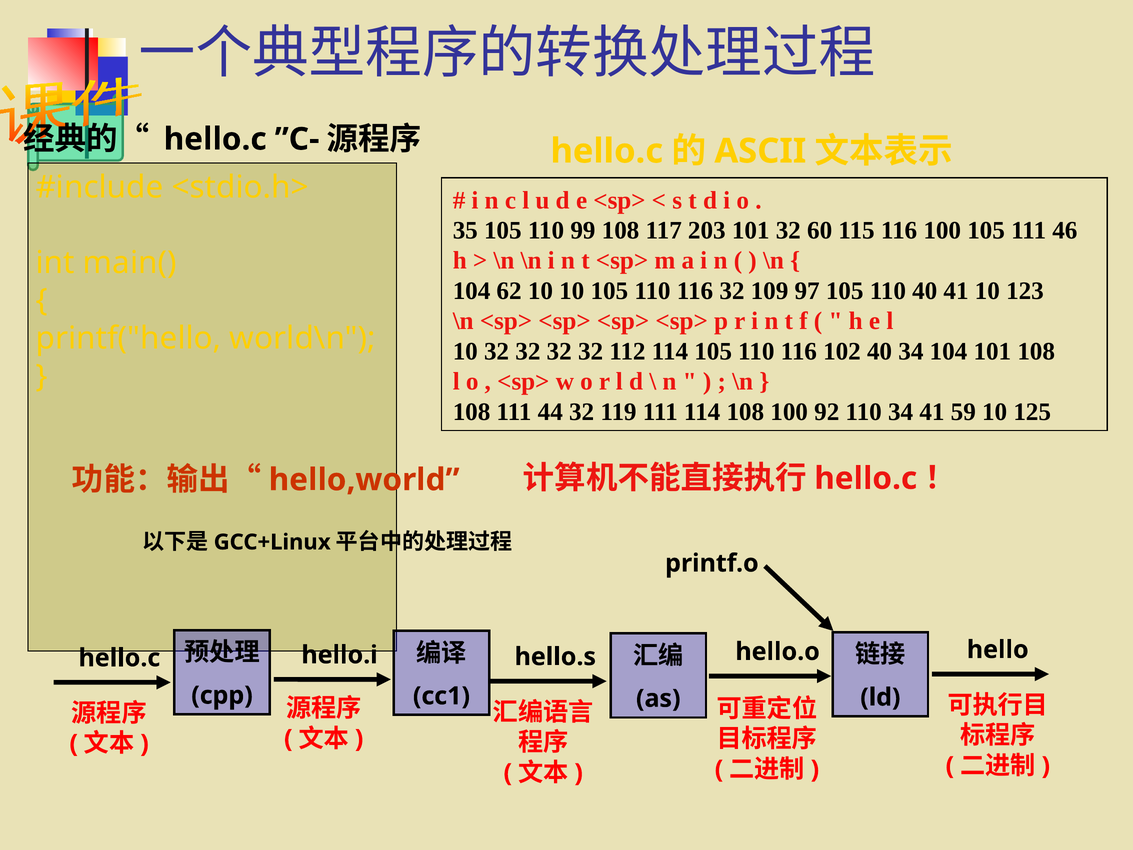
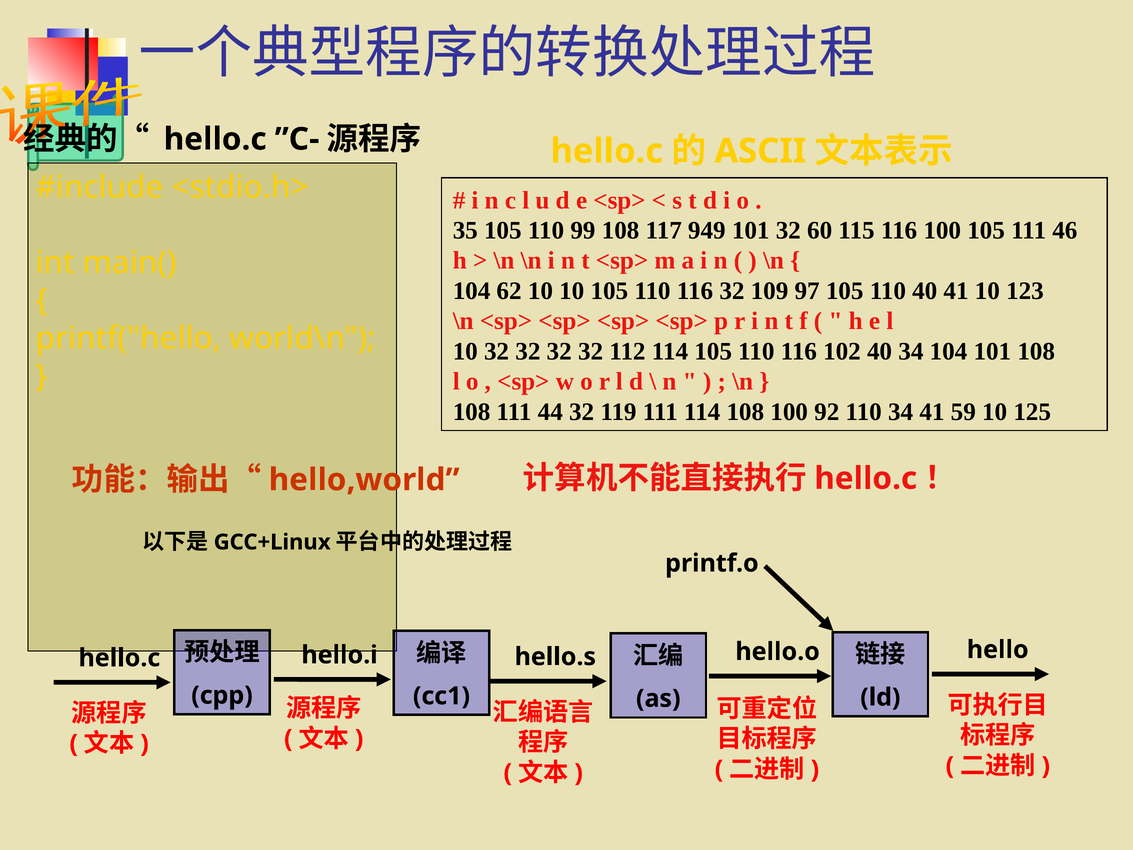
203: 203 -> 949
